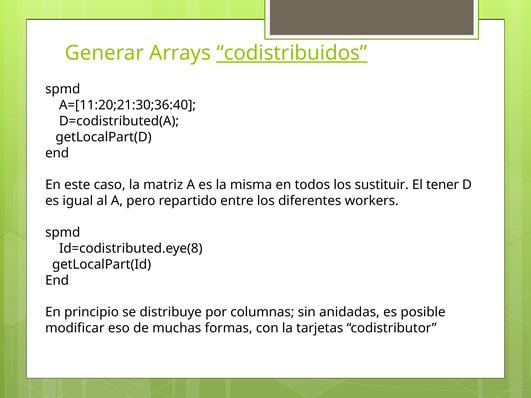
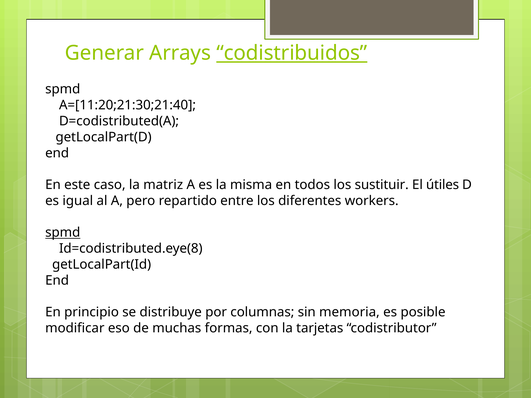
A=[11:20;21:30;36:40: A=[11:20;21:30;36:40 -> A=[11:20;21:30;21:40
tener: tener -> útiles
spmd at (63, 233) underline: none -> present
anidadas: anidadas -> memoria
